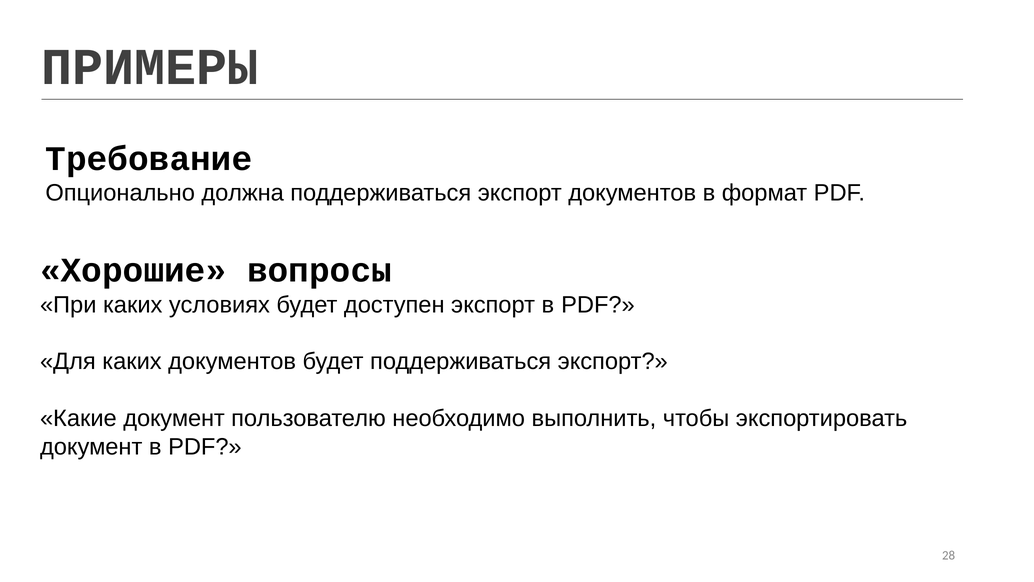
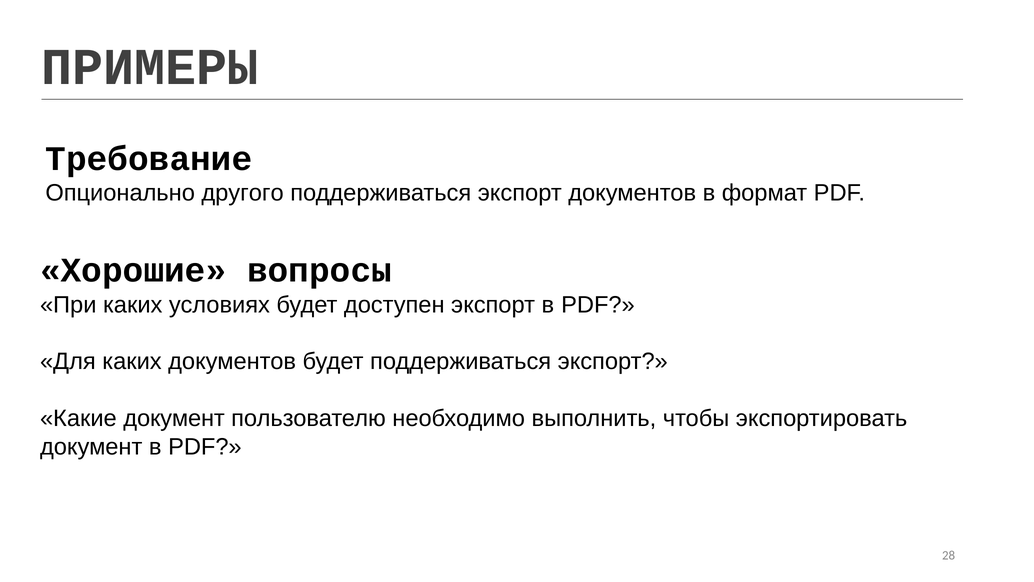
должна: должна -> другого
